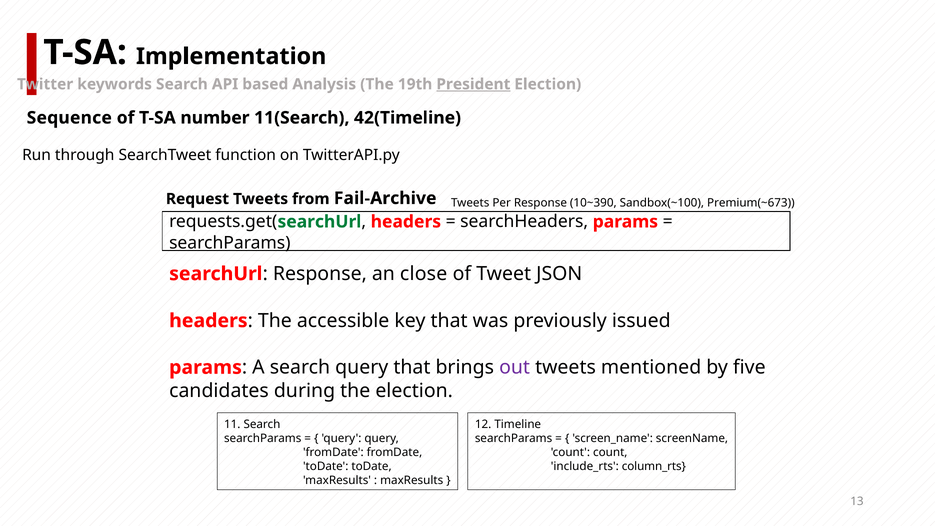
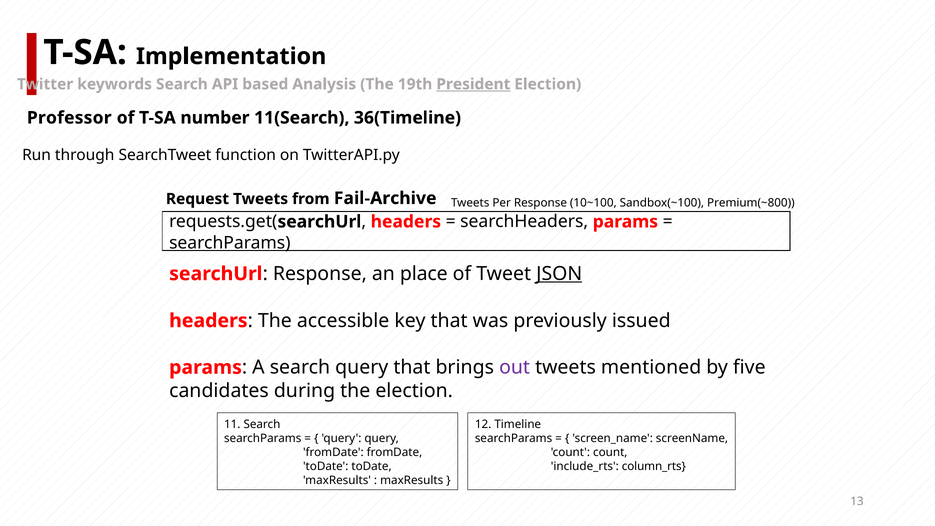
Sequence: Sequence -> Professor
42(Timeline: 42(Timeline -> 36(Timeline
10~390: 10~390 -> 10~100
Premium(~673: Premium(~673 -> Premium(~800
searchUrl at (319, 222) colour: green -> black
close: close -> place
JSON underline: none -> present
